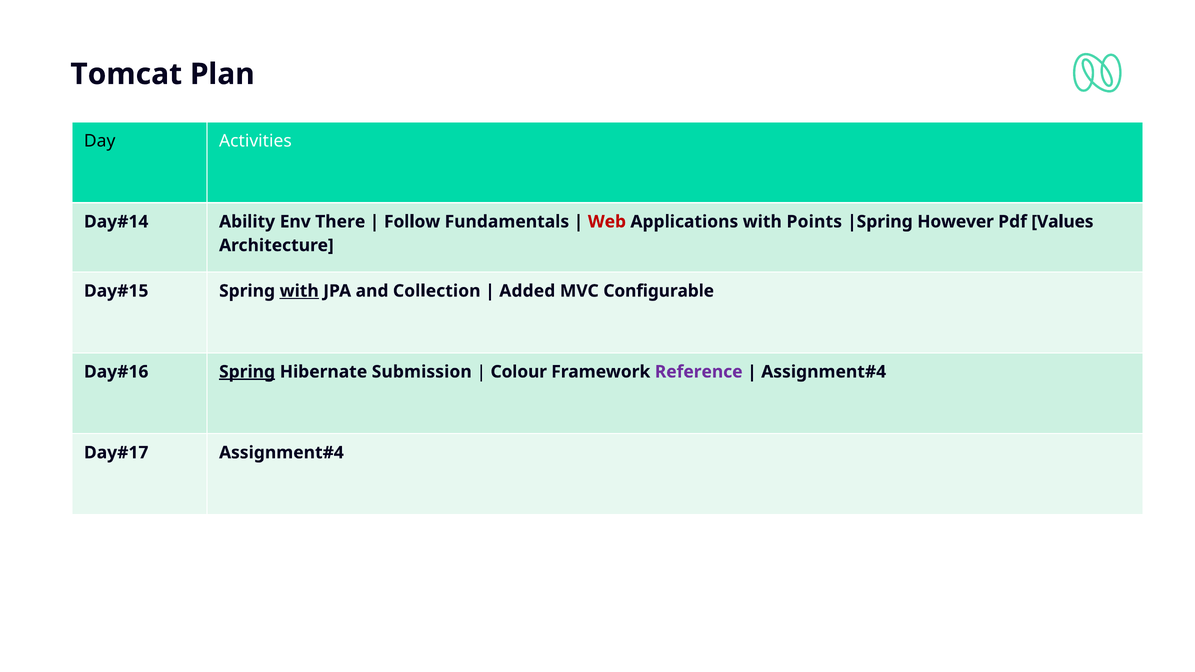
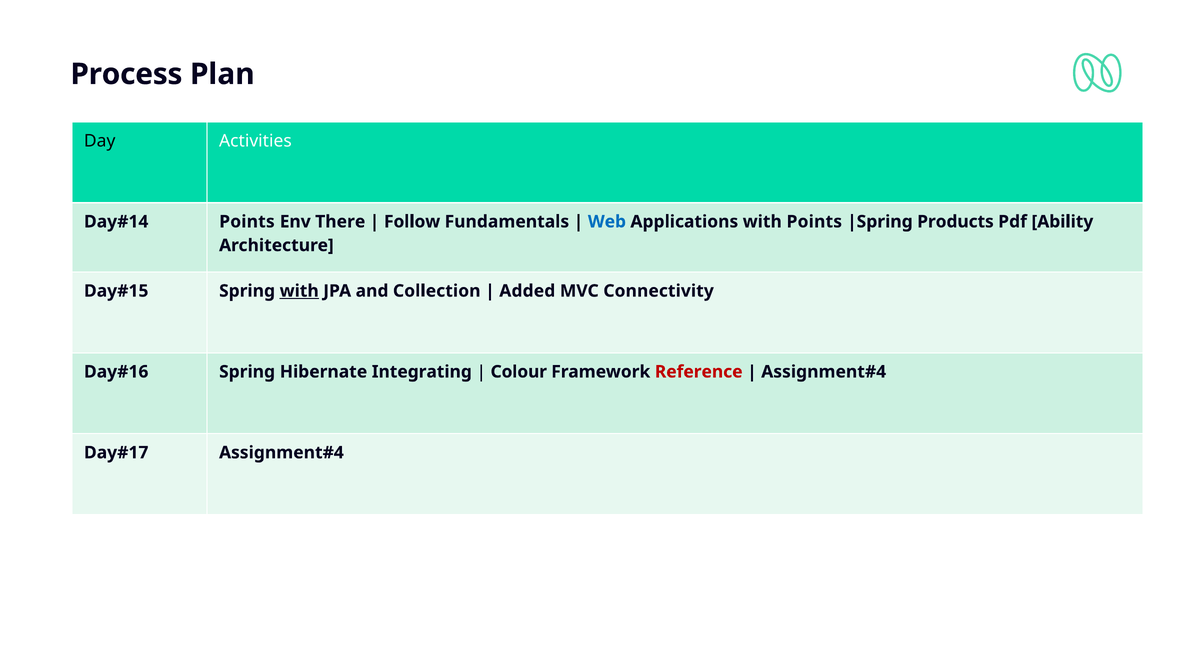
Tomcat: Tomcat -> Process
Ability at (247, 222): Ability -> Points
Web colour: red -> blue
However: However -> Products
Values: Values -> Ability
Configurable: Configurable -> Connectivity
Spring at (247, 372) underline: present -> none
Submission: Submission -> Integrating
Reference colour: purple -> red
